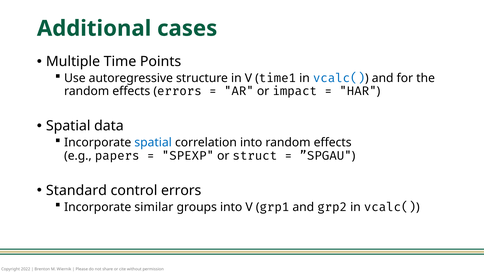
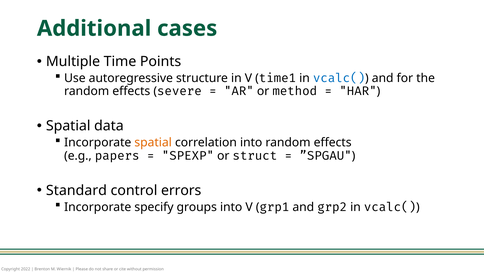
errors at (179, 91): errors -> severe
impact: impact -> method
spatial at (153, 143) colour: blue -> orange
similar: similar -> specify
